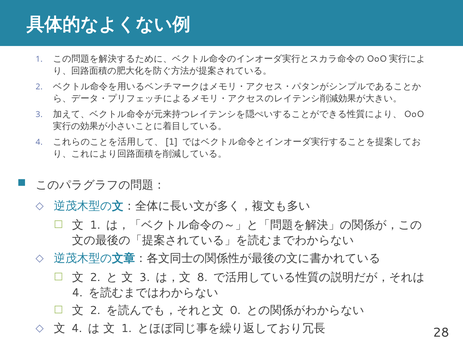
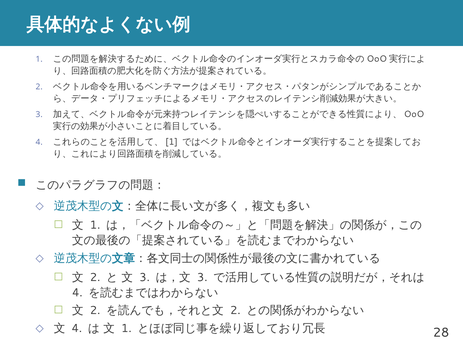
8 at (202, 278): 8 -> 3
0 at (235, 311): 0 -> 2
